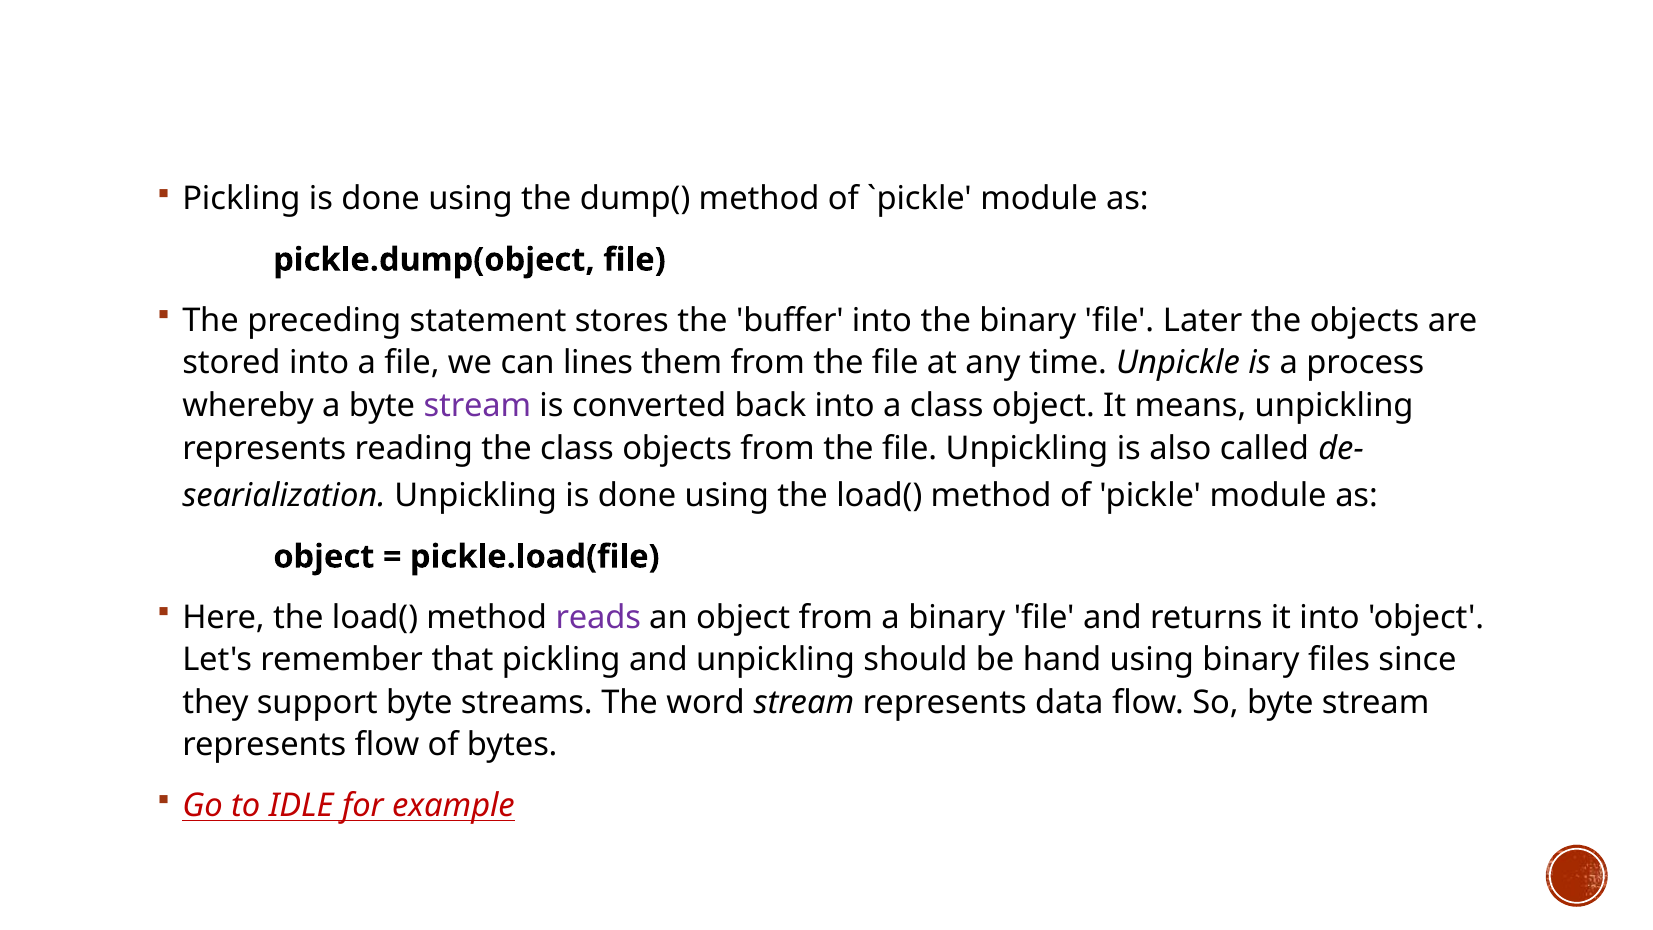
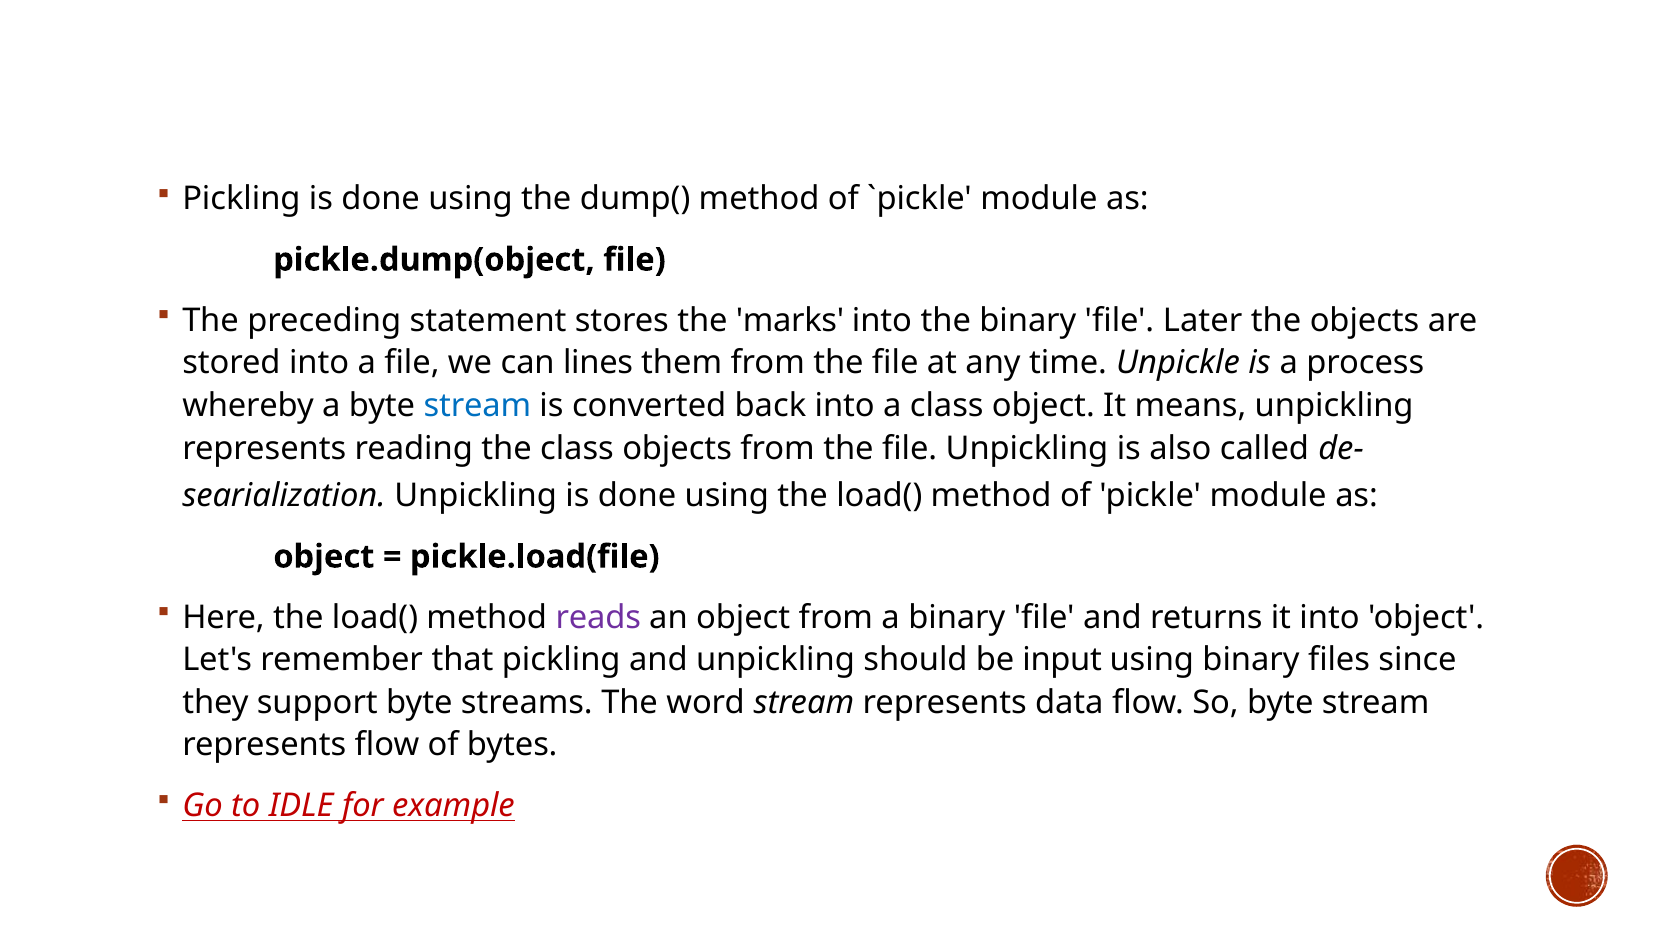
buffer: buffer -> marks
stream at (477, 405) colour: purple -> blue
hand: hand -> input
